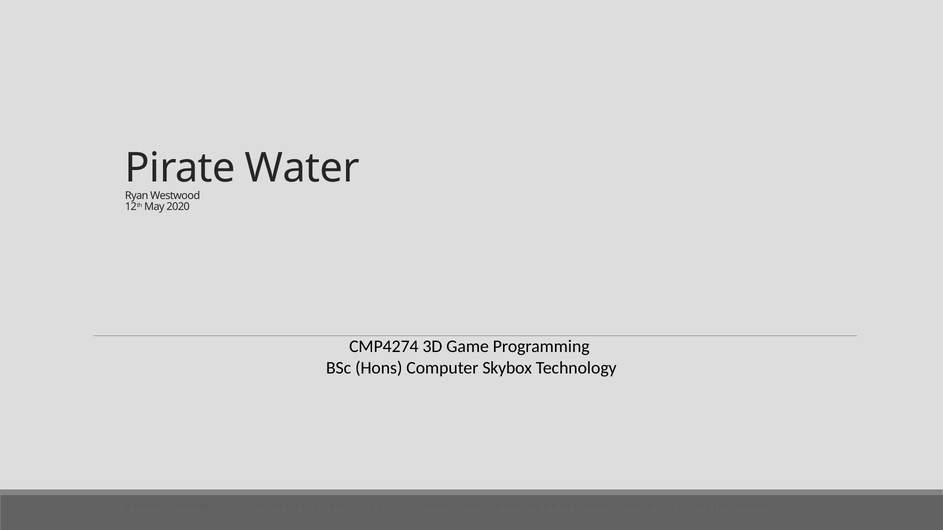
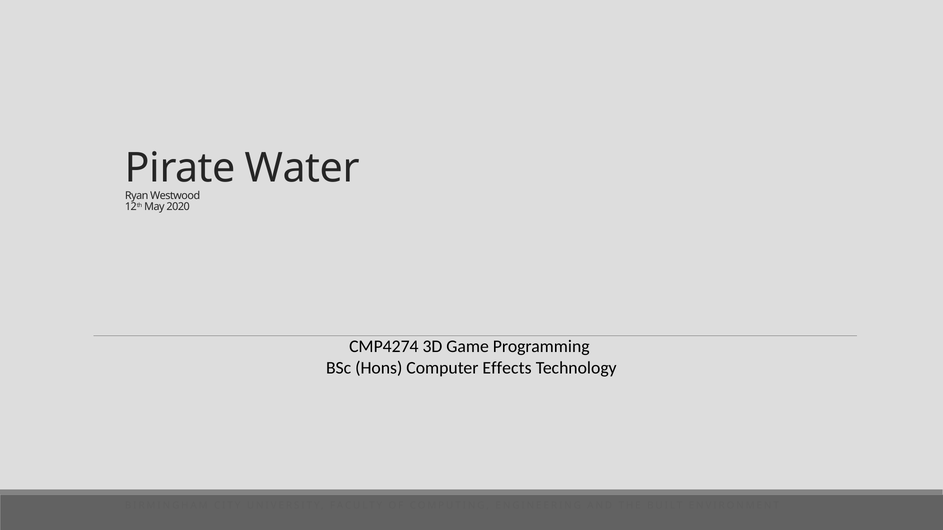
Skybox: Skybox -> Effects
